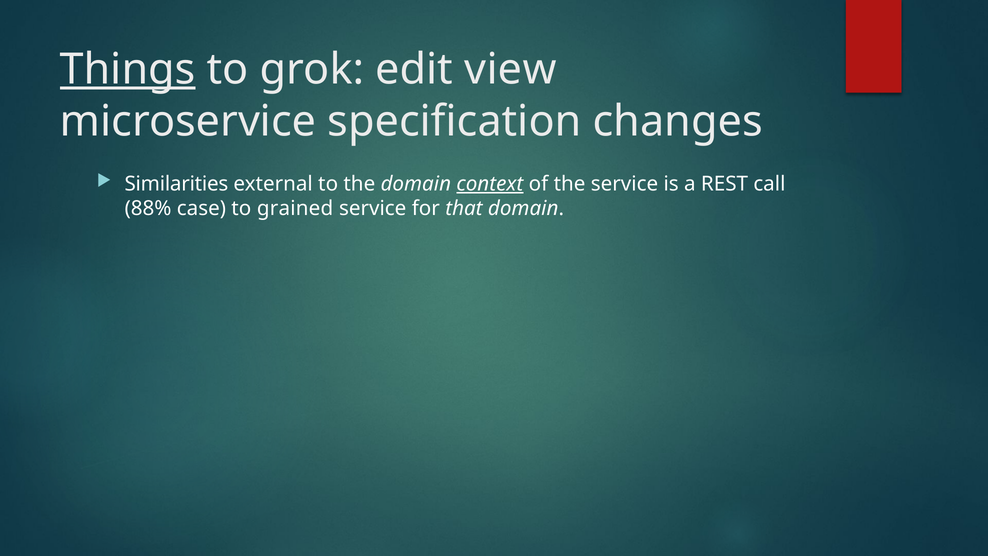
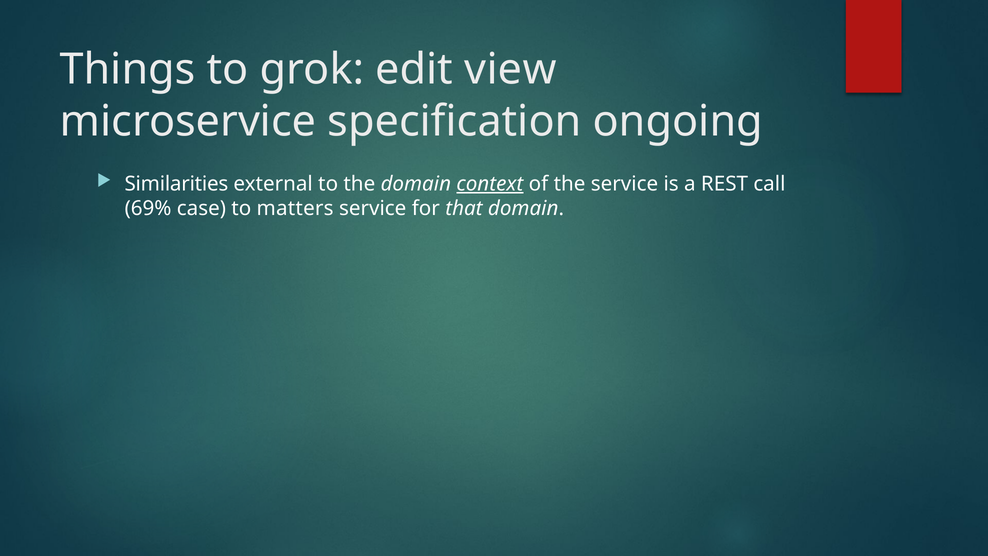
Things underline: present -> none
changes: changes -> ongoing
88%: 88% -> 69%
grained: grained -> matters
